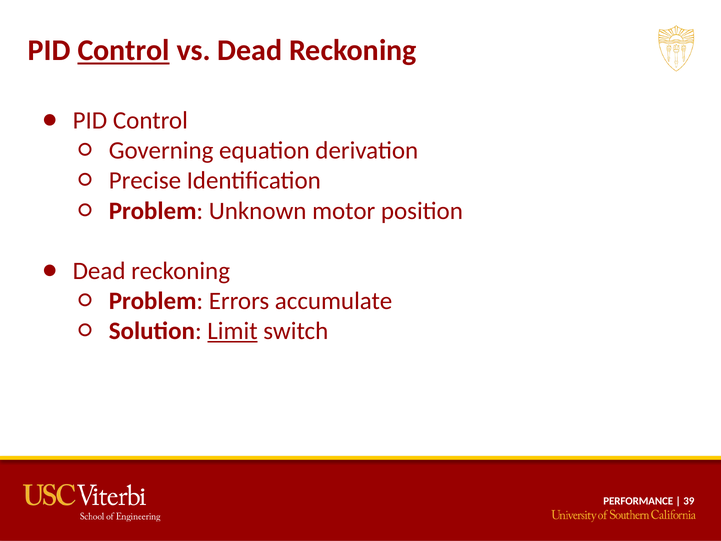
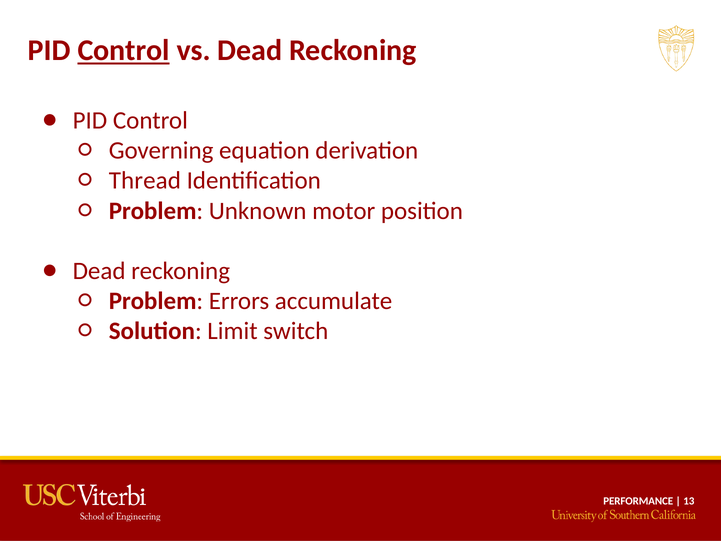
Precise: Precise -> Thread
Limit underline: present -> none
39: 39 -> 13
